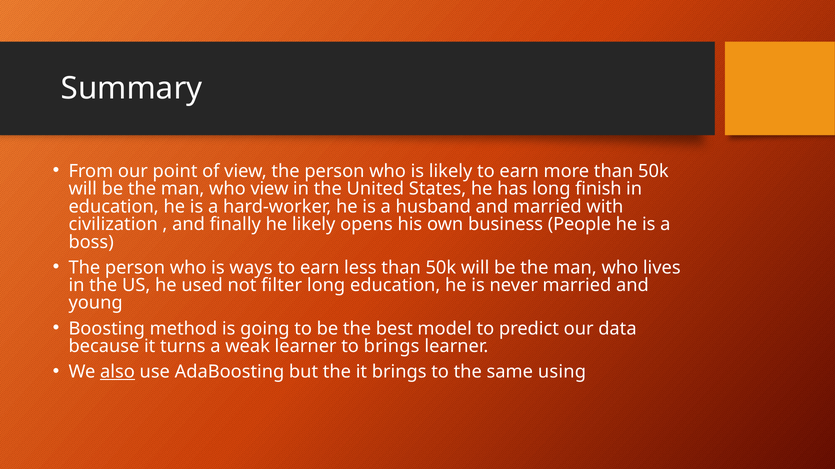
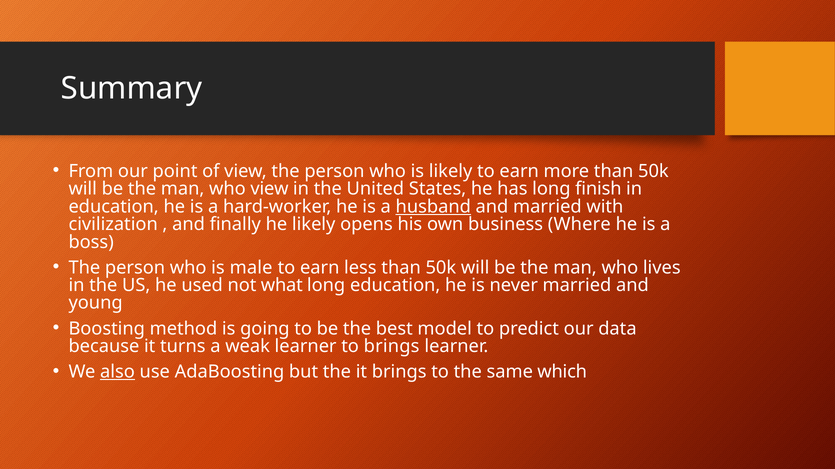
husband underline: none -> present
People: People -> Where
ways: ways -> male
filter: filter -> what
using: using -> which
